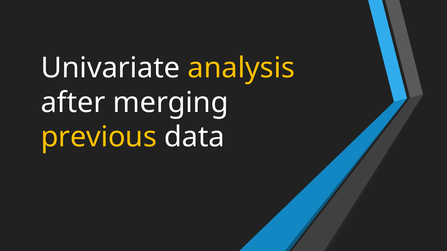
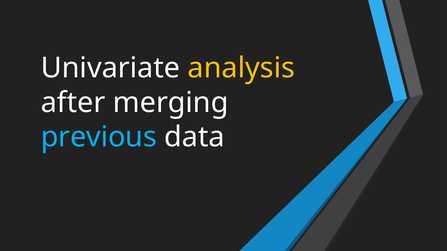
previous colour: yellow -> light blue
